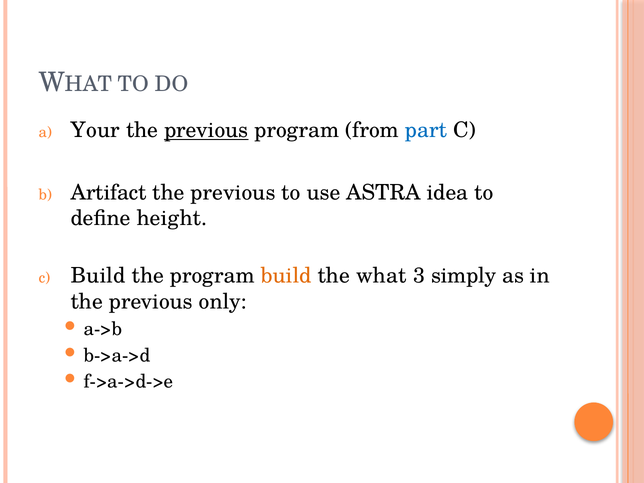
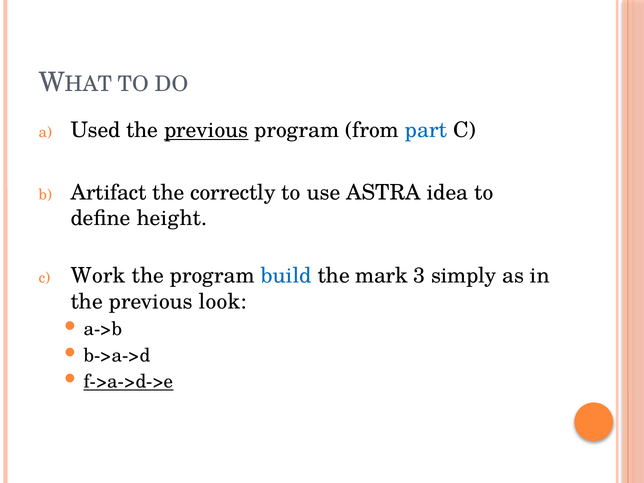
Your: Your -> Used
previous at (233, 193): previous -> correctly
c Build: Build -> Work
build at (286, 276) colour: orange -> blue
what: what -> mark
only: only -> look
f->a->d->e underline: none -> present
